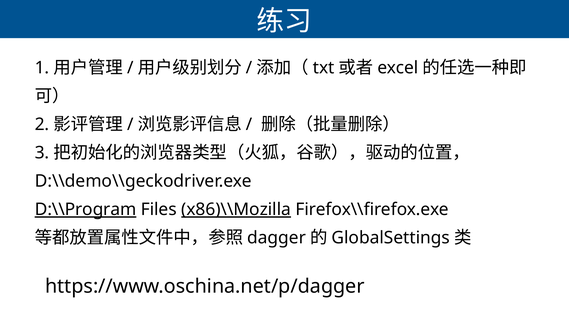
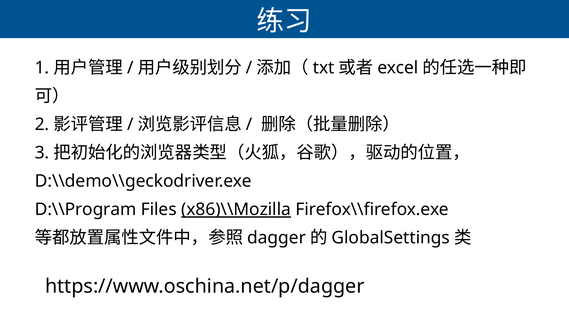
D:\\Program underline: present -> none
